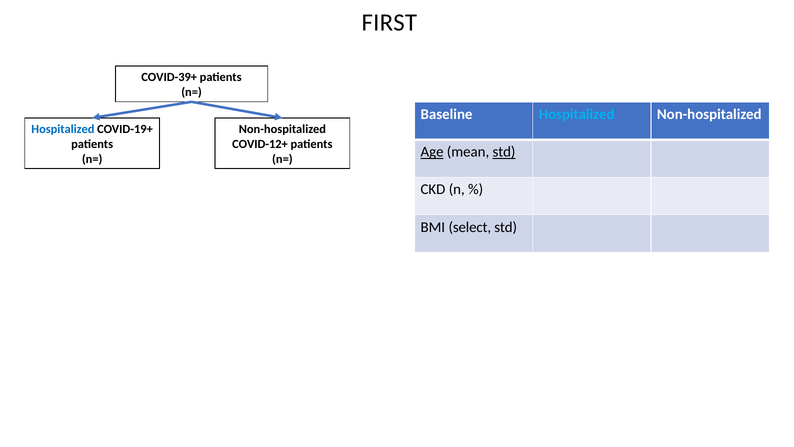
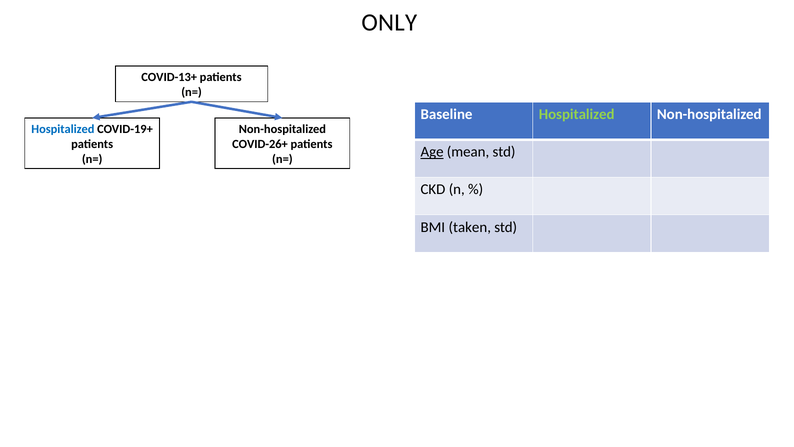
FIRST: FIRST -> ONLY
COVID-39+: COVID-39+ -> COVID-13+
Hospitalized at (577, 114) colour: light blue -> light green
COVID-12+: COVID-12+ -> COVID-26+
std at (504, 152) underline: present -> none
select: select -> taken
